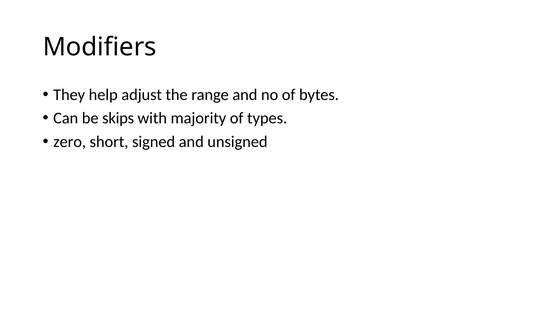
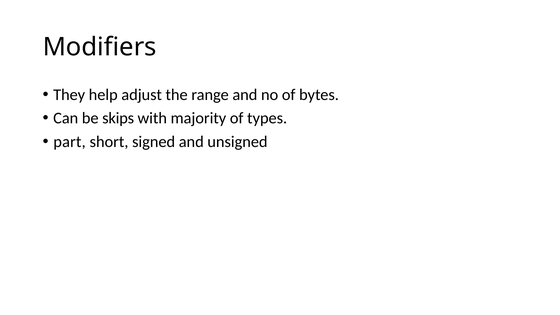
zero: zero -> part
